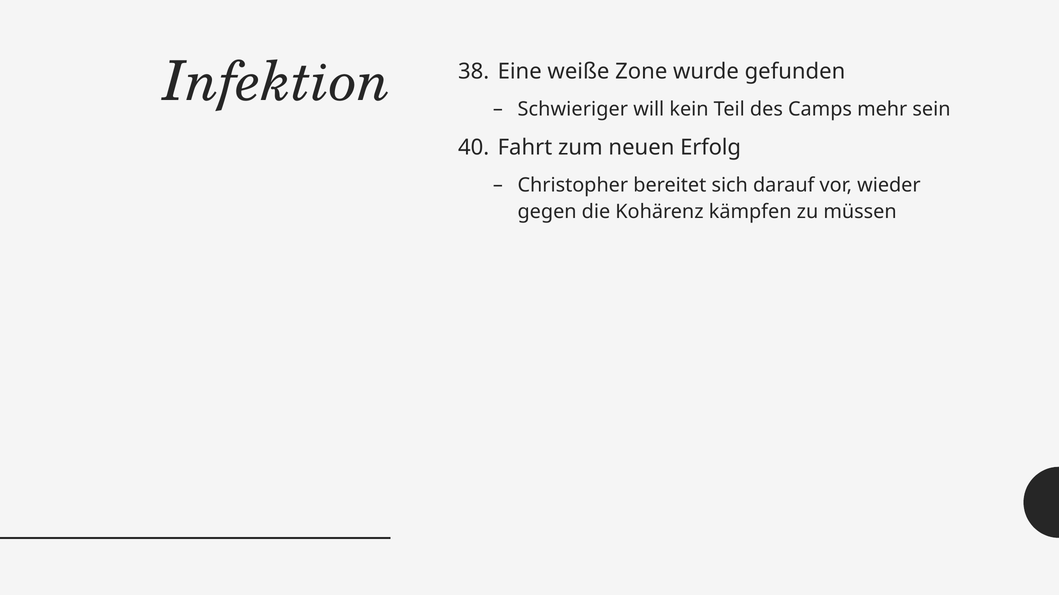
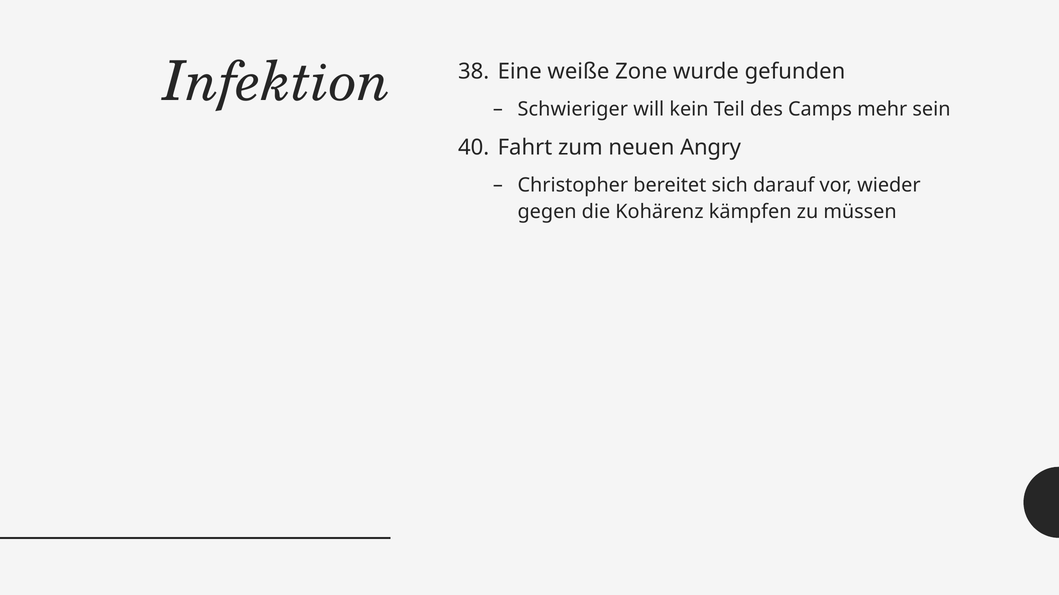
Erfolg: Erfolg -> Angry
